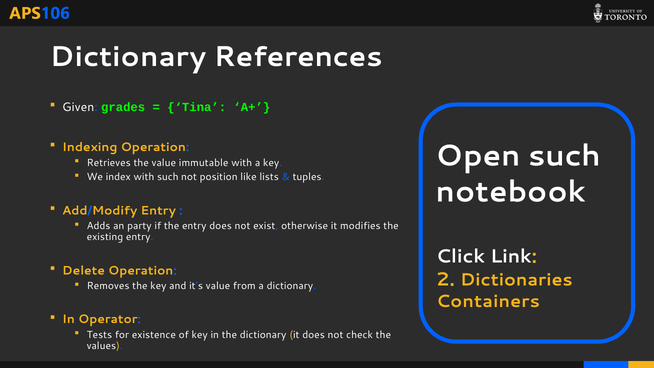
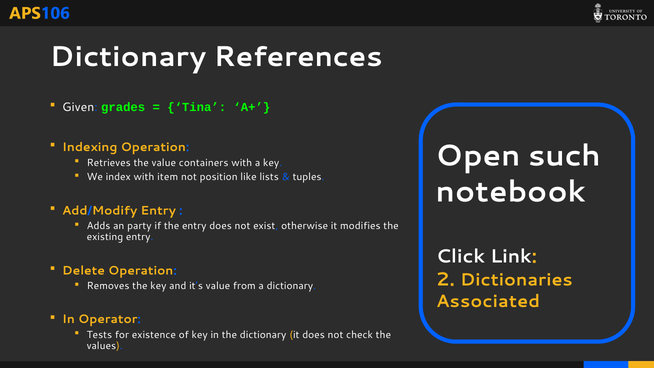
immutable: immutable -> containers
with such: such -> item
Containers: Containers -> Associated
